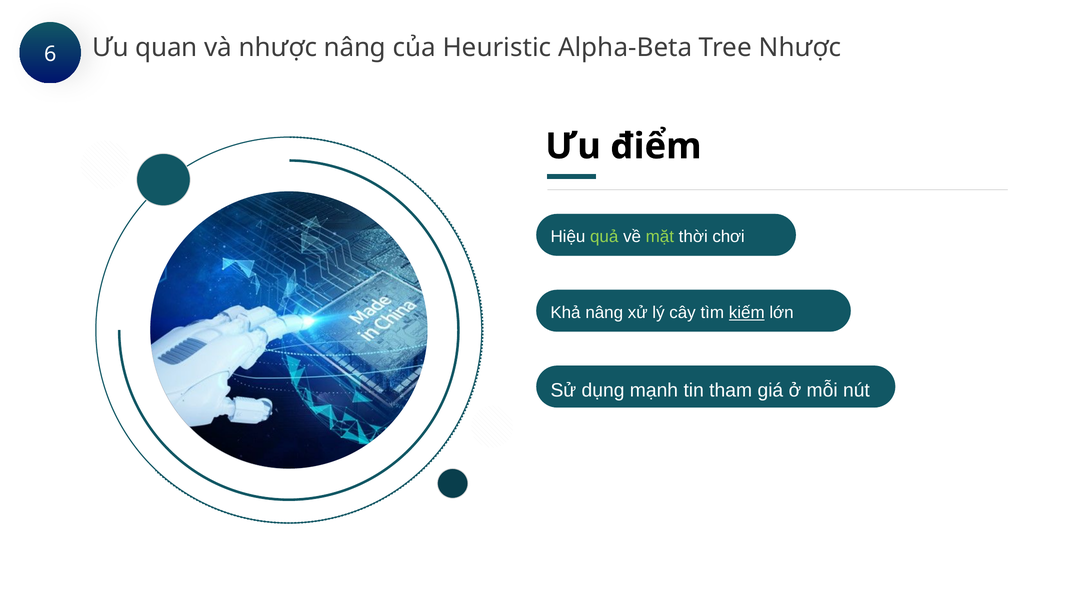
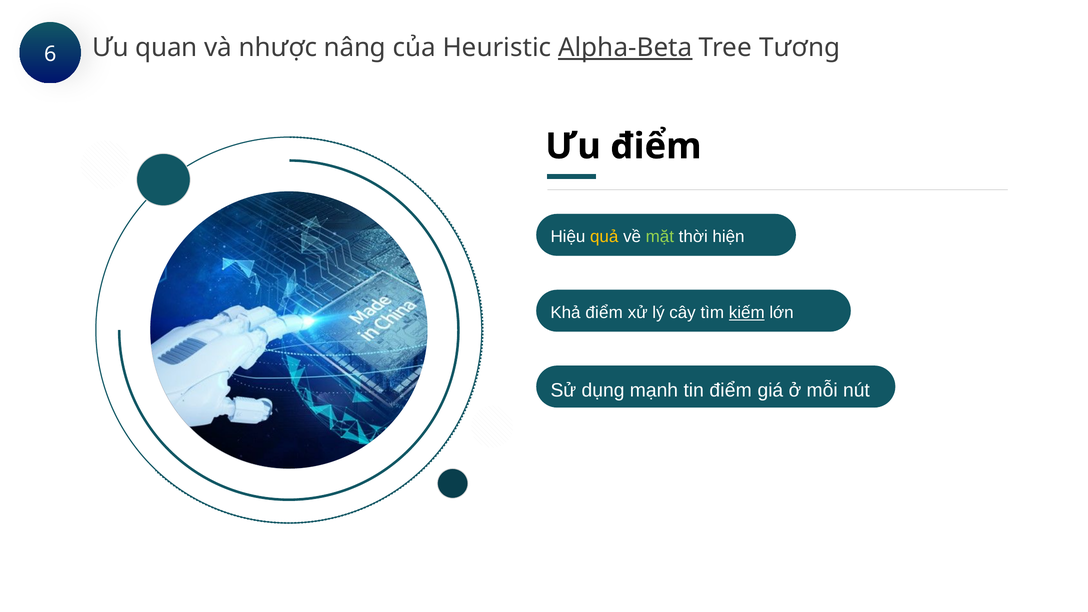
Alpha-Beta underline: none -> present
Tree Nhược: Nhược -> Tương
quả colour: light green -> yellow
chơi: chơi -> hiện
Khả nâng: nâng -> điểm
tin tham: tham -> điểm
